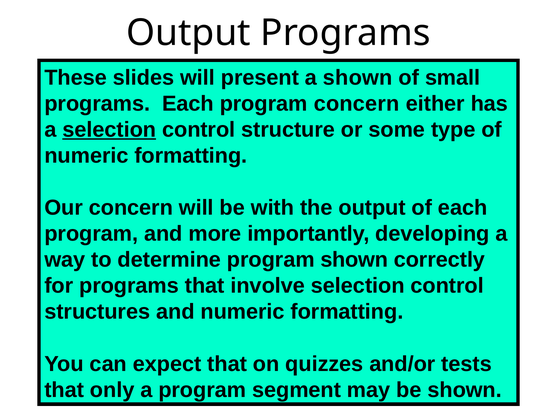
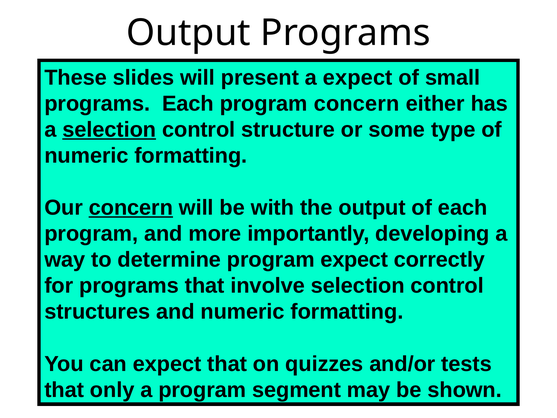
a shown: shown -> expect
concern at (131, 208) underline: none -> present
program shown: shown -> expect
